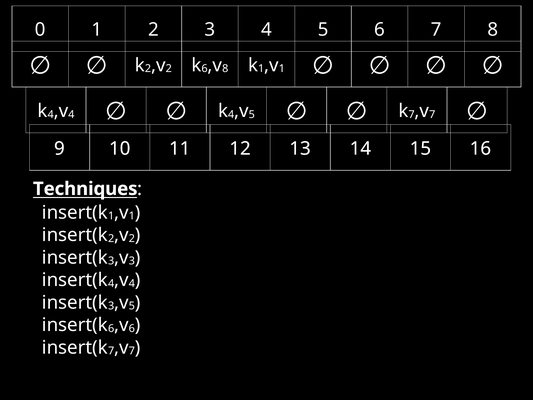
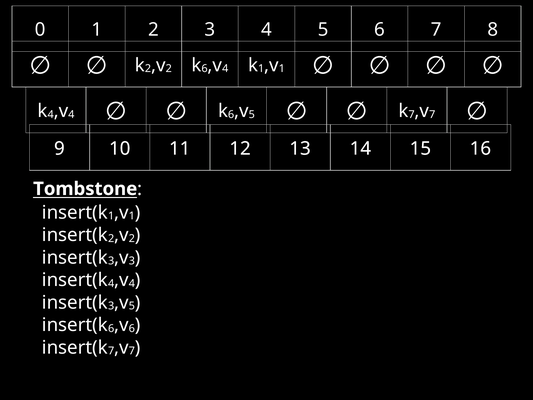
8 at (225, 69): 8 -> 4
4 at (231, 114): 4 -> 6
Techniques: Techniques -> Tombstone
